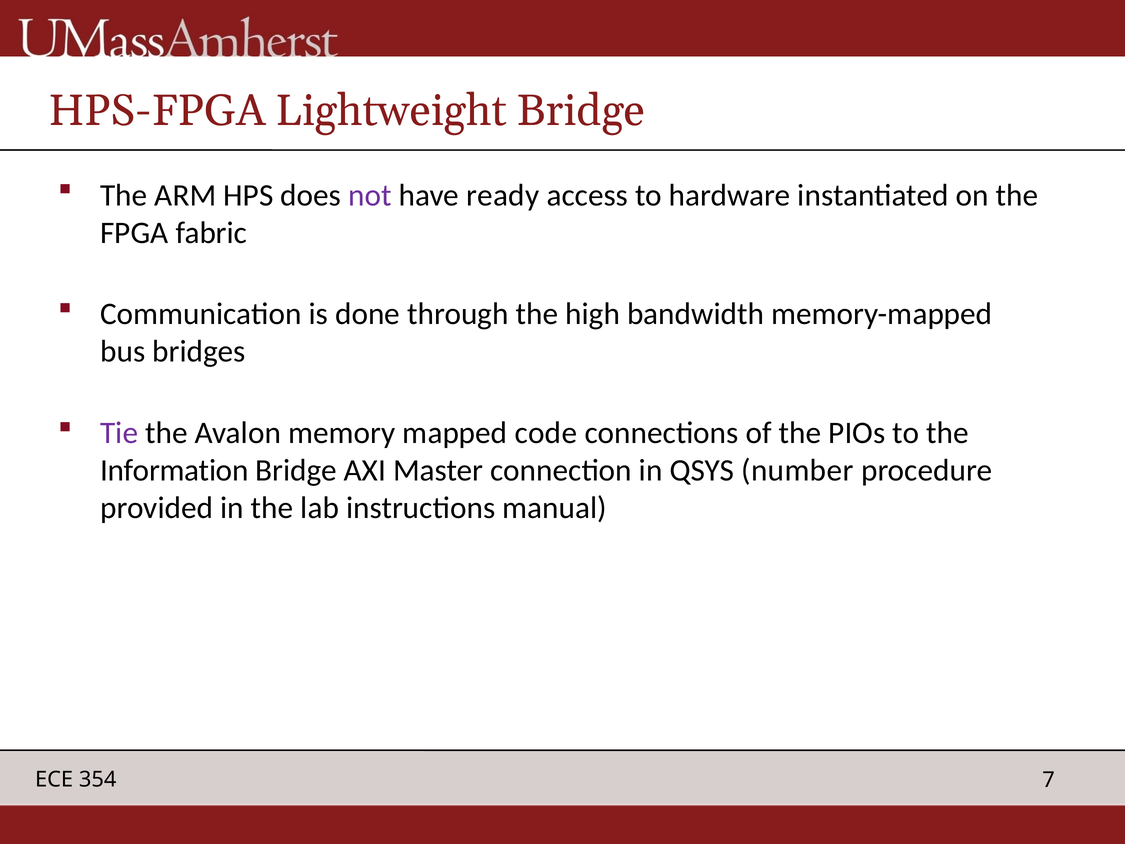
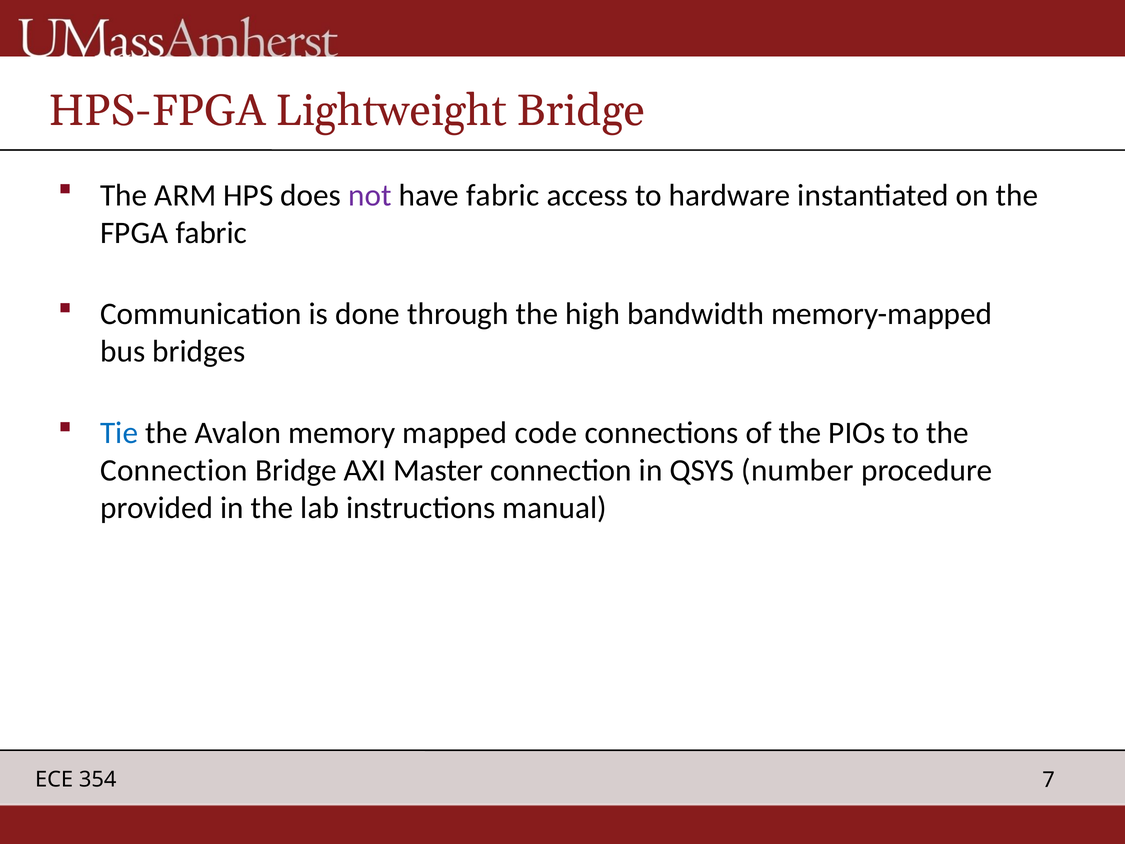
have ready: ready -> fabric
Tie colour: purple -> blue
Information at (174, 470): Information -> Connection
